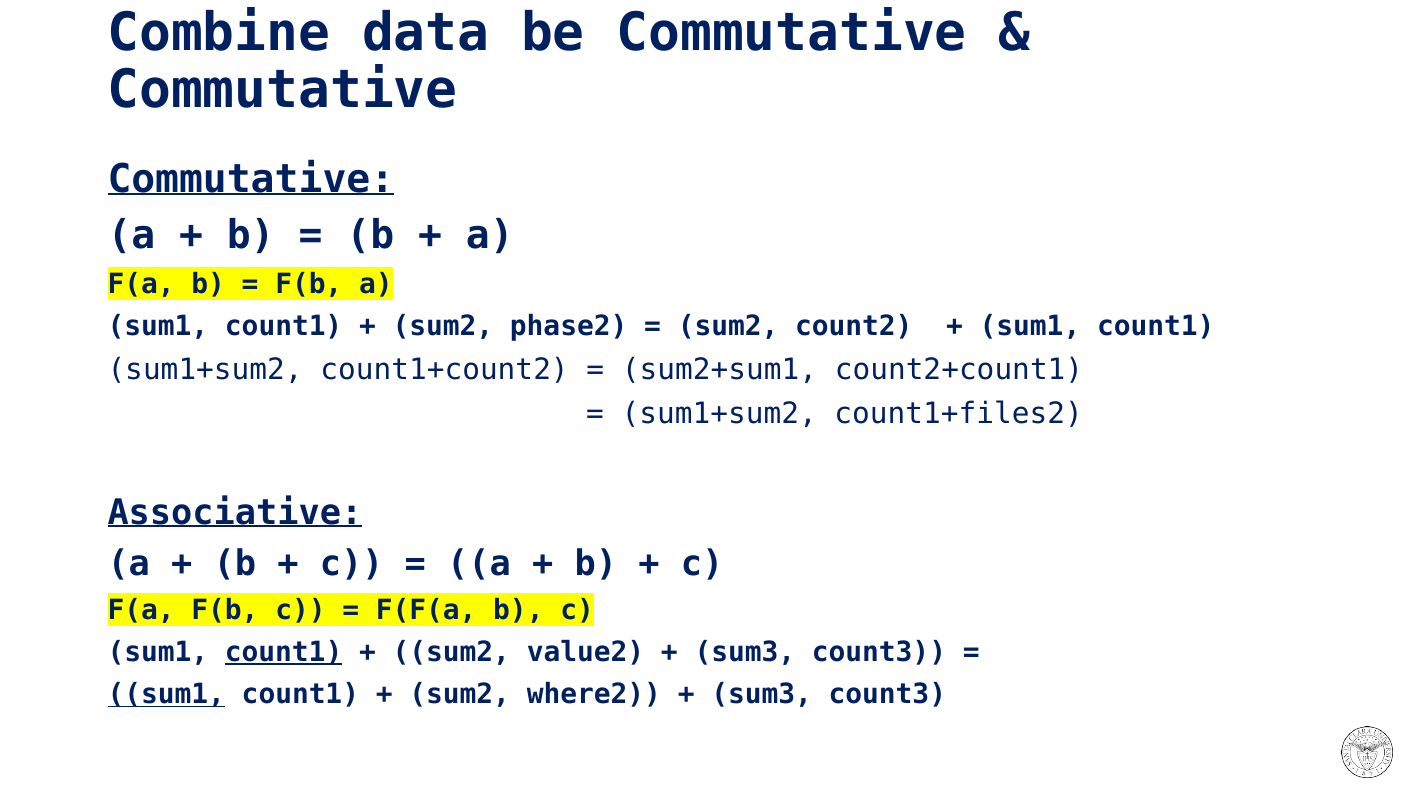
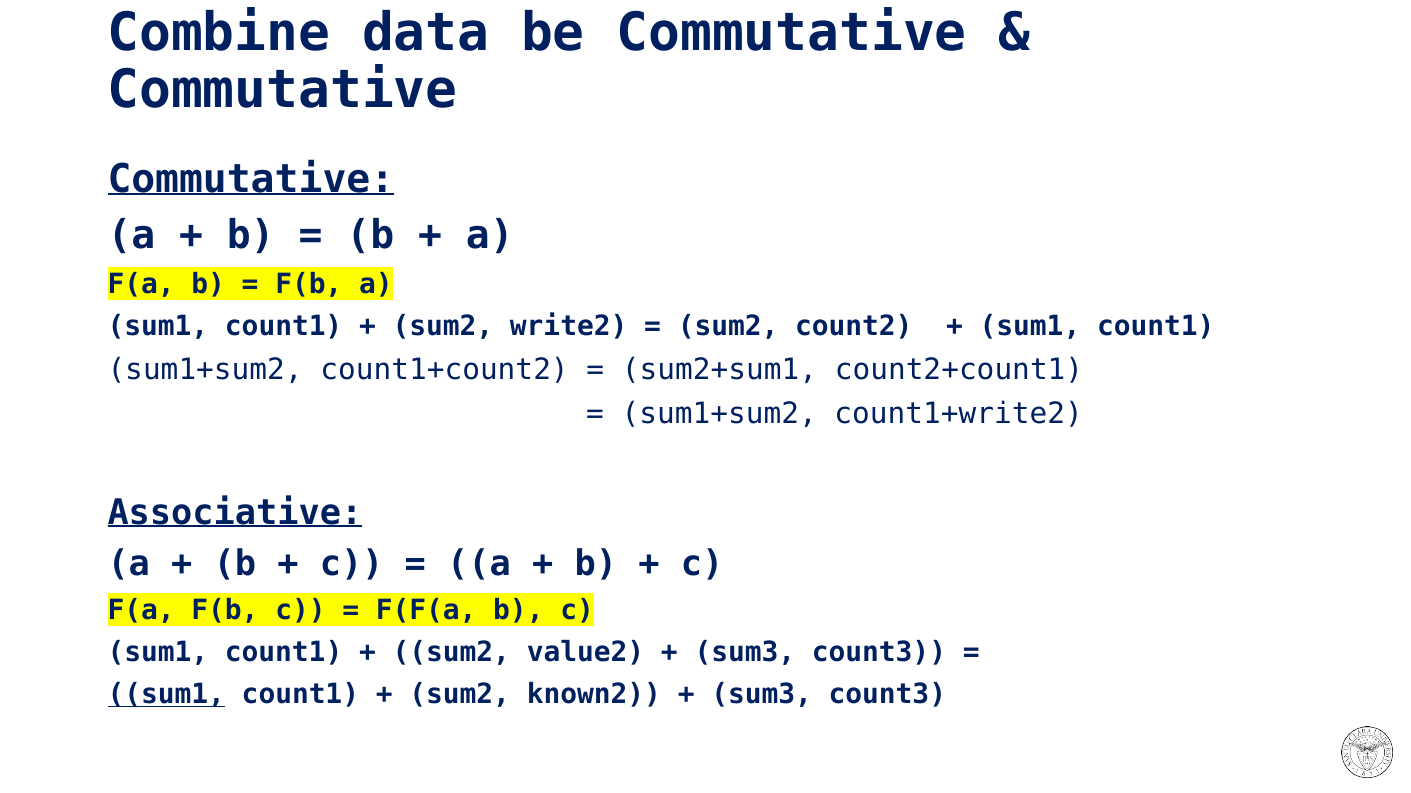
phase2: phase2 -> write2
count1+files2: count1+files2 -> count1+write2
count1 at (284, 653) underline: present -> none
where2: where2 -> known2
